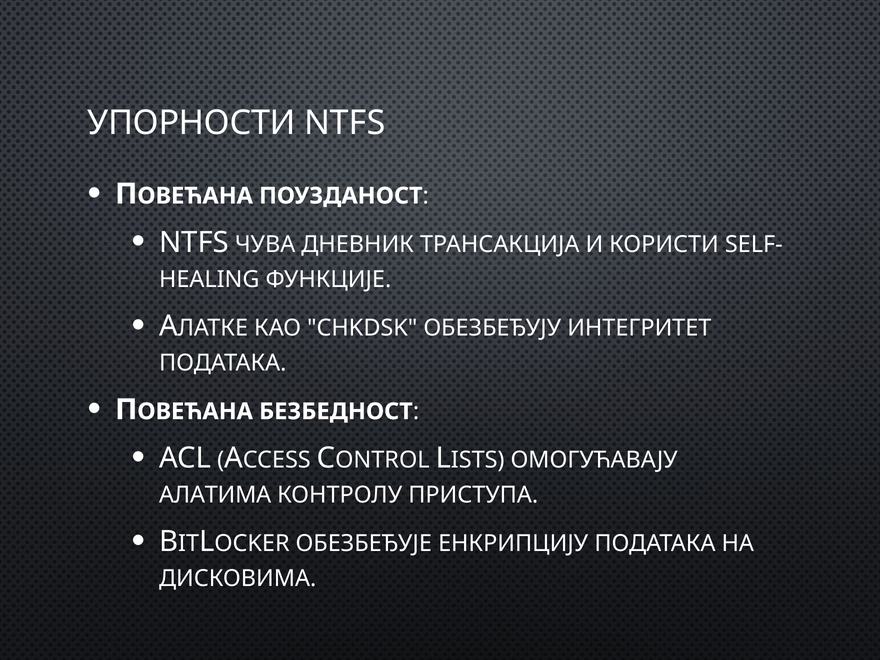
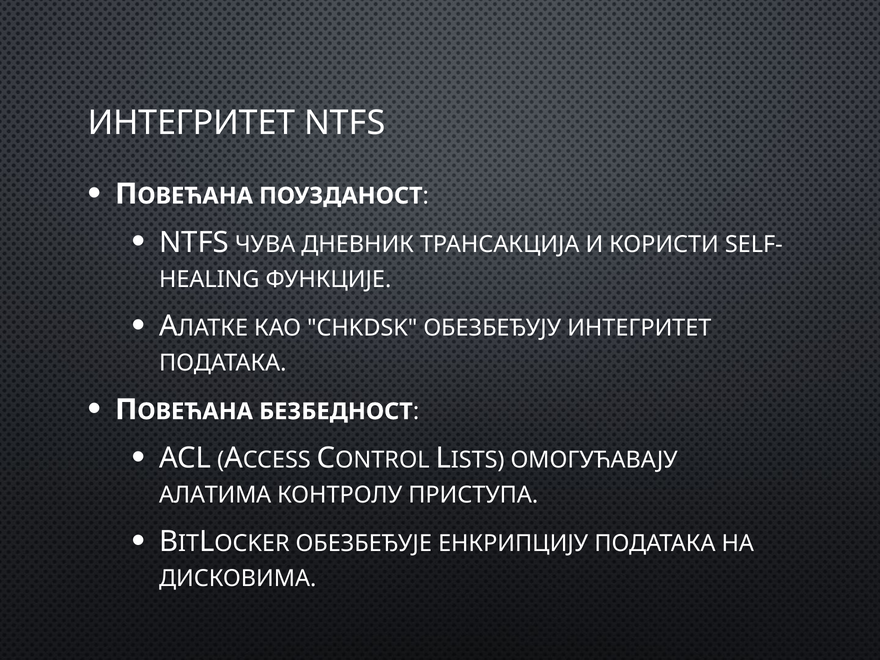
УПОРНОСТИ at (192, 123): УПОРНОСТИ -> ИНТЕГРИТЕТ
